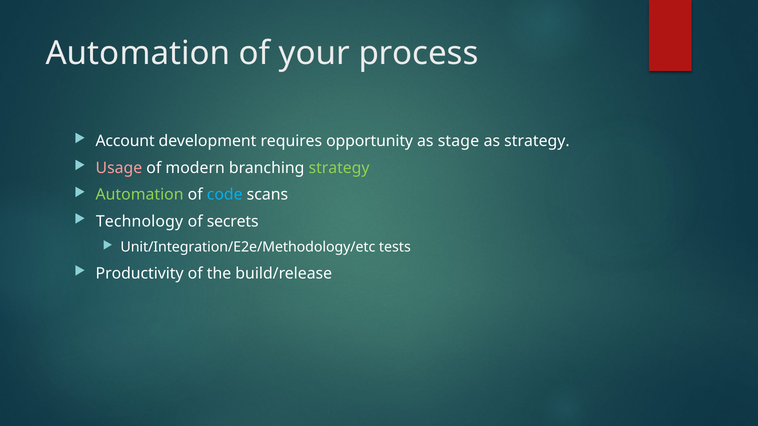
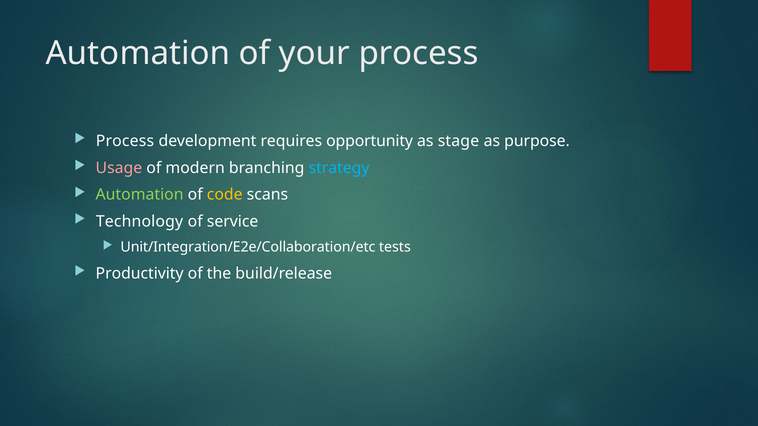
Account at (125, 141): Account -> Process
as strategy: strategy -> purpose
strategy at (339, 168) colour: light green -> light blue
code colour: light blue -> yellow
secrets: secrets -> service
Unit/Integration/E2e/Methodology/etc: Unit/Integration/E2e/Methodology/etc -> Unit/Integration/E2e/Collaboration/etc
